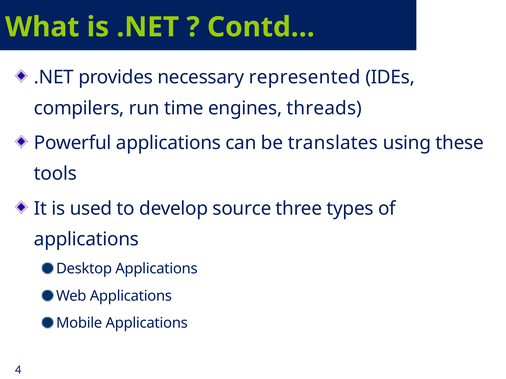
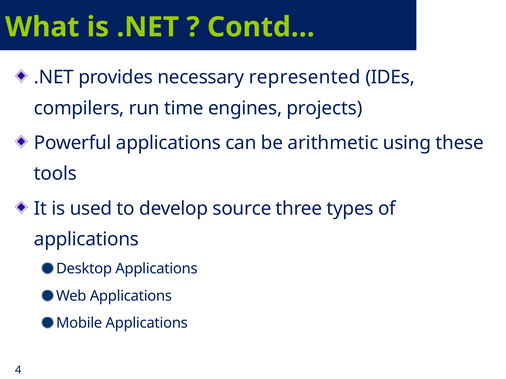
threads: threads -> projects
translates: translates -> arithmetic
